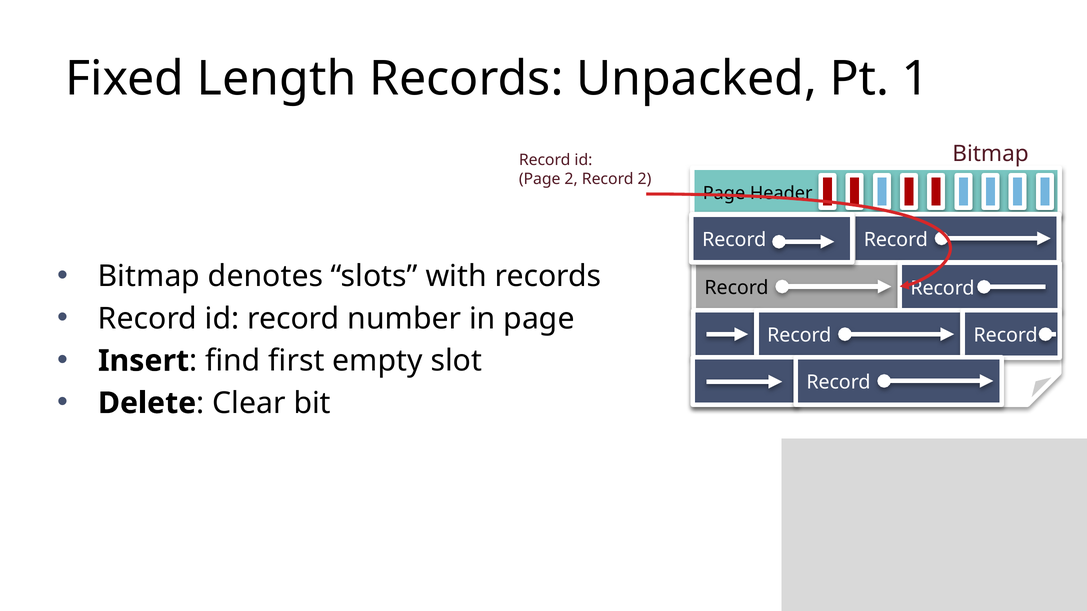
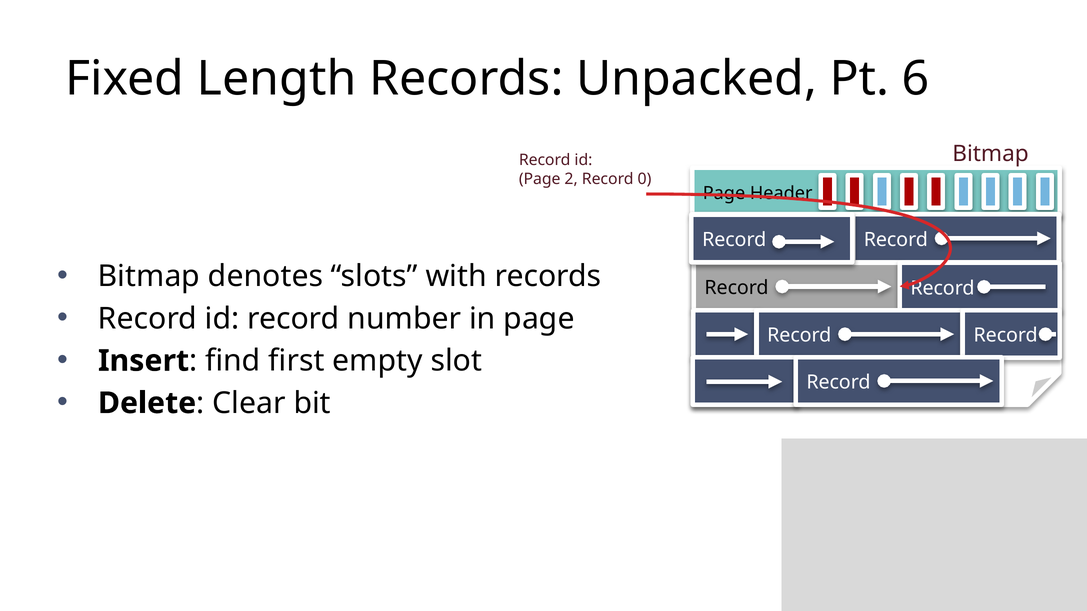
1: 1 -> 6
Record 2: 2 -> 0
